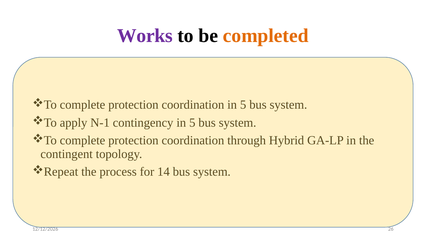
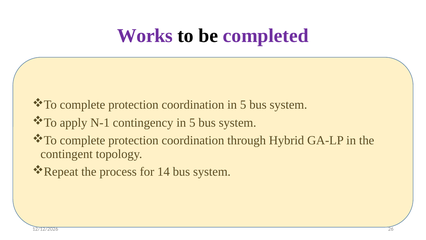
completed colour: orange -> purple
